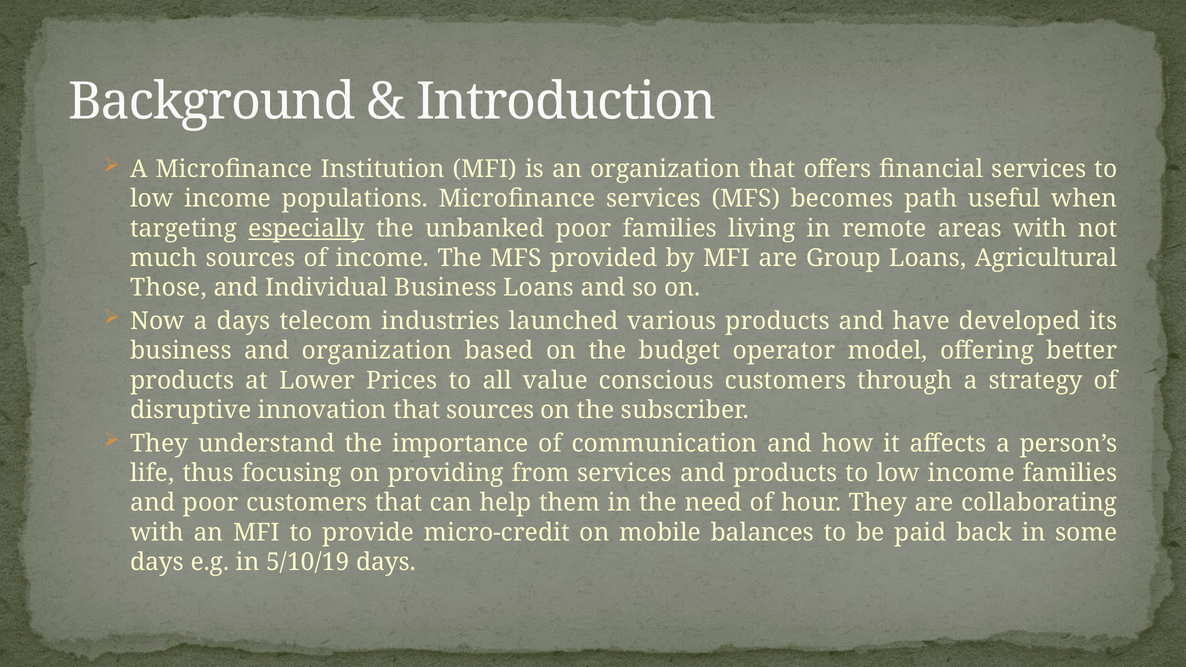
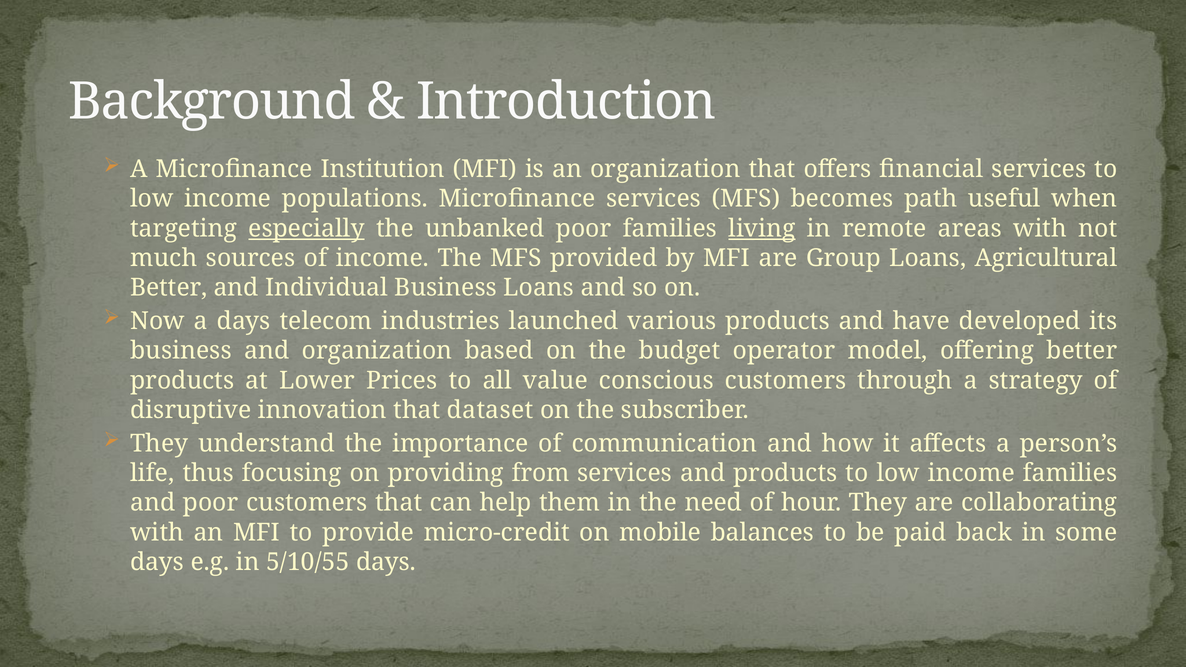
living underline: none -> present
Those at (169, 288): Those -> Better
that sources: sources -> dataset
5/10/19: 5/10/19 -> 5/10/55
